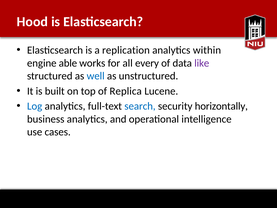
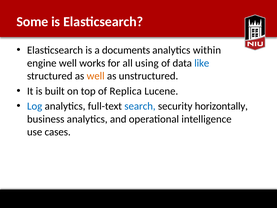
Hood: Hood -> Some
replication: replication -> documents
engine able: able -> well
every: every -> using
like colour: purple -> blue
well at (96, 76) colour: blue -> orange
